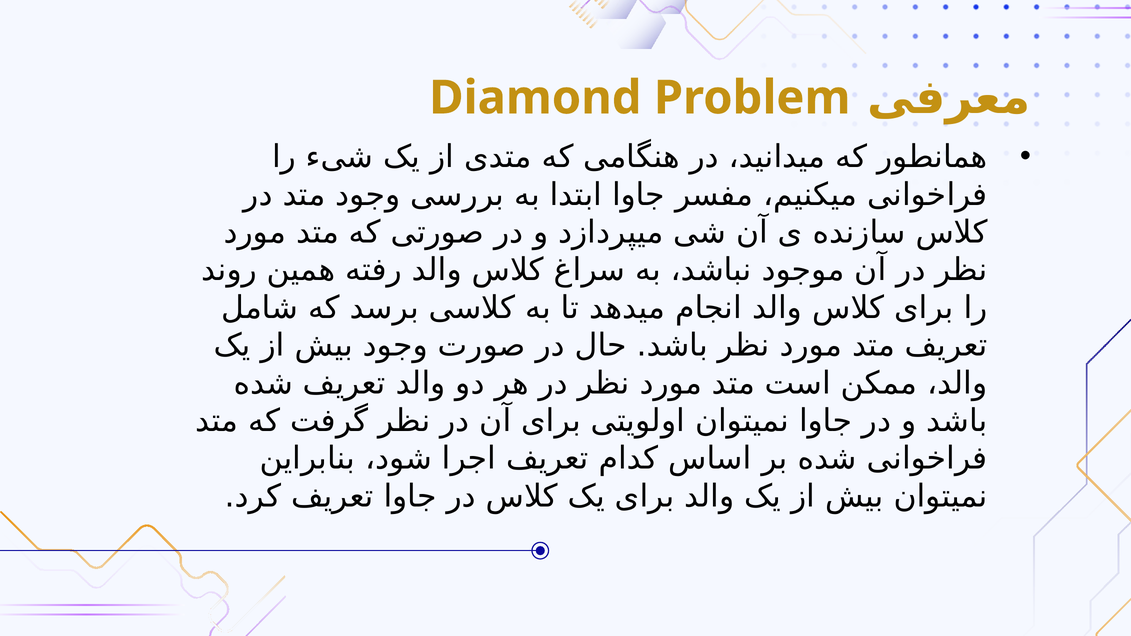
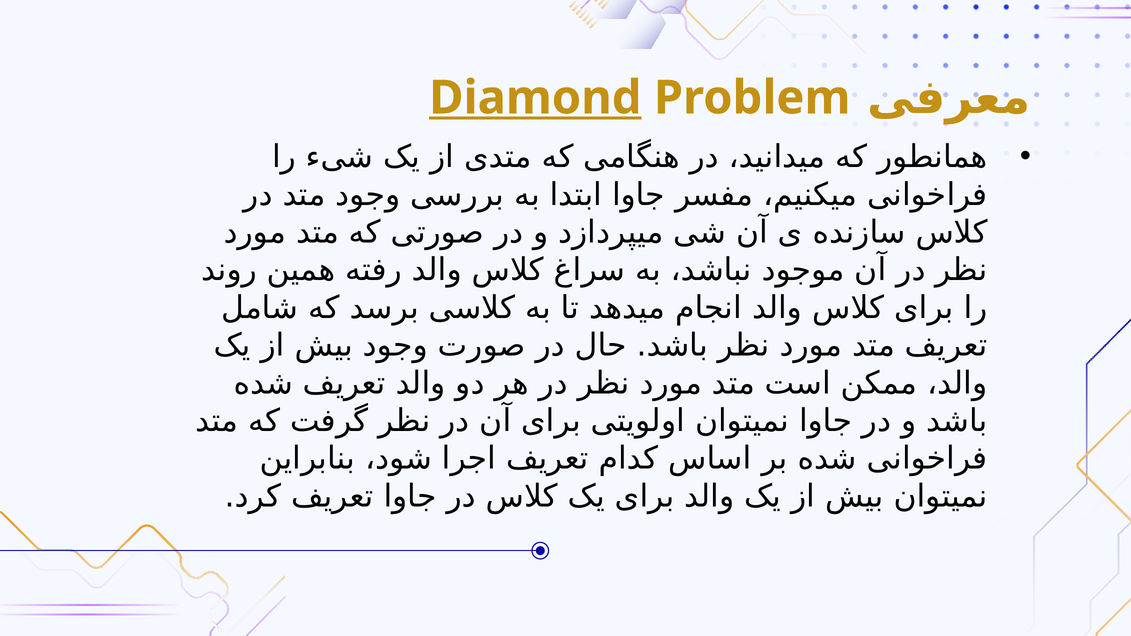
Diamond underline: none -> present
